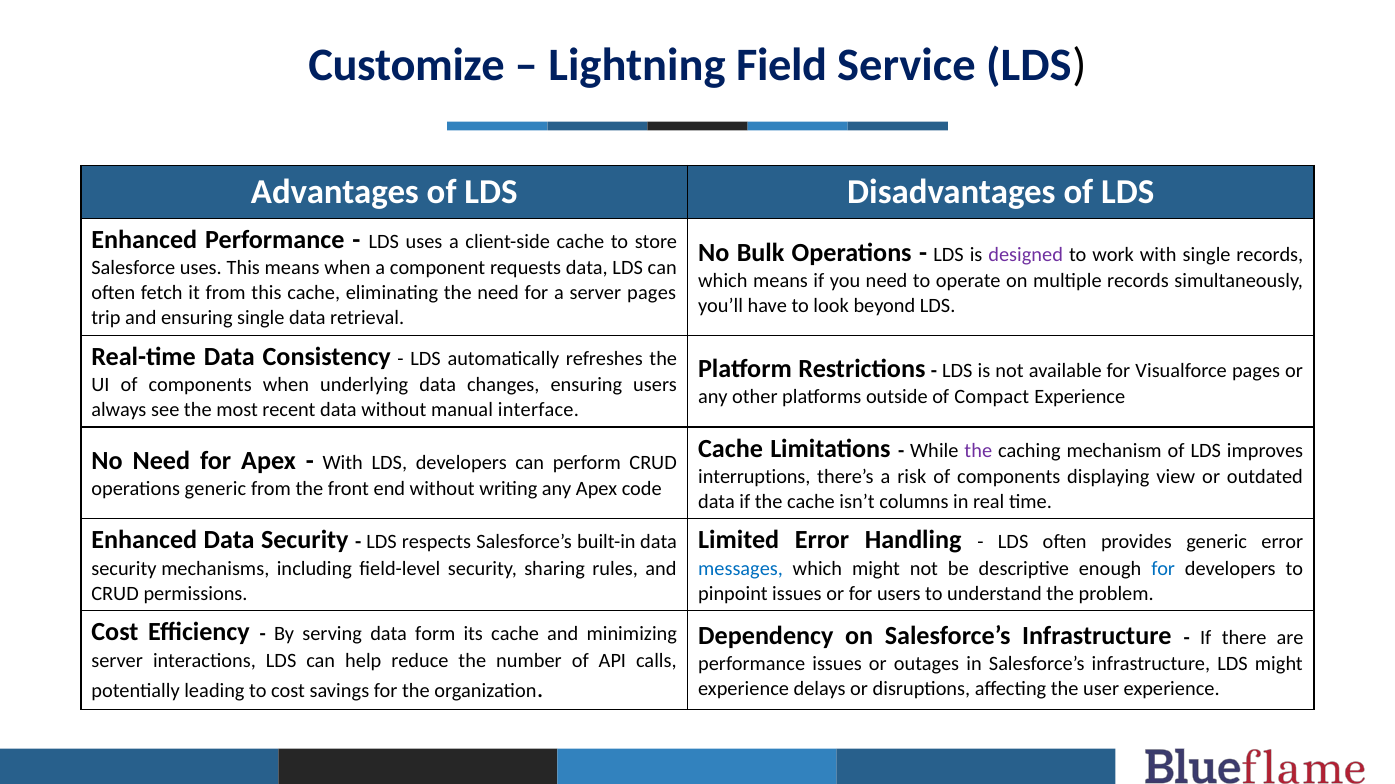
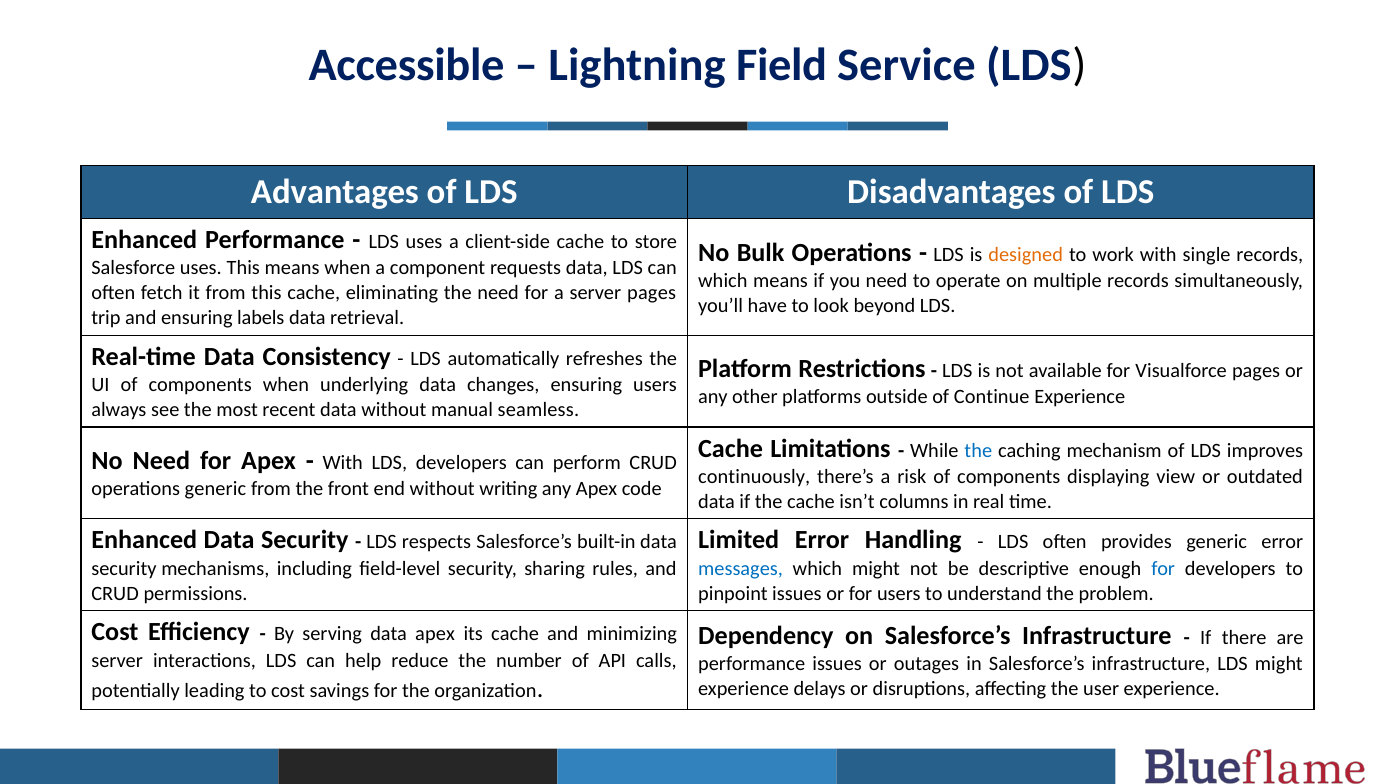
Customize: Customize -> Accessible
designed colour: purple -> orange
ensuring single: single -> labels
Compact: Compact -> Continue
interface: interface -> seamless
the at (978, 451) colour: purple -> blue
interruptions: interruptions -> continuously
data form: form -> apex
